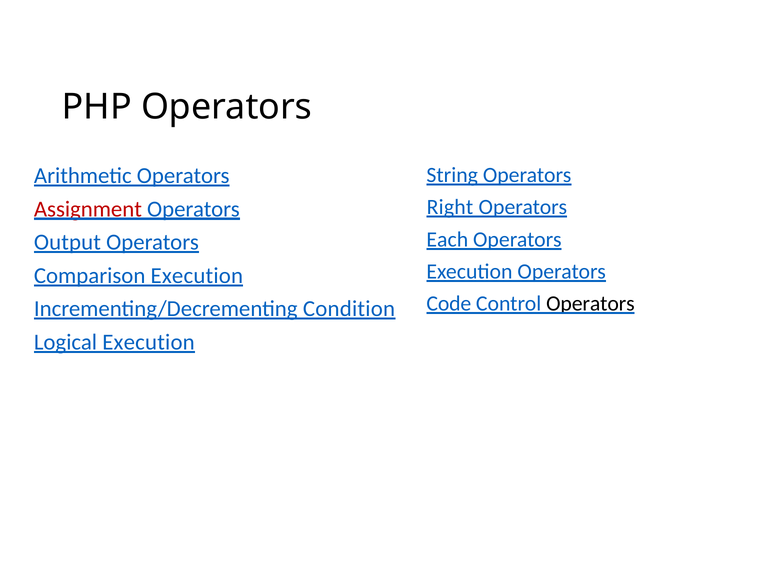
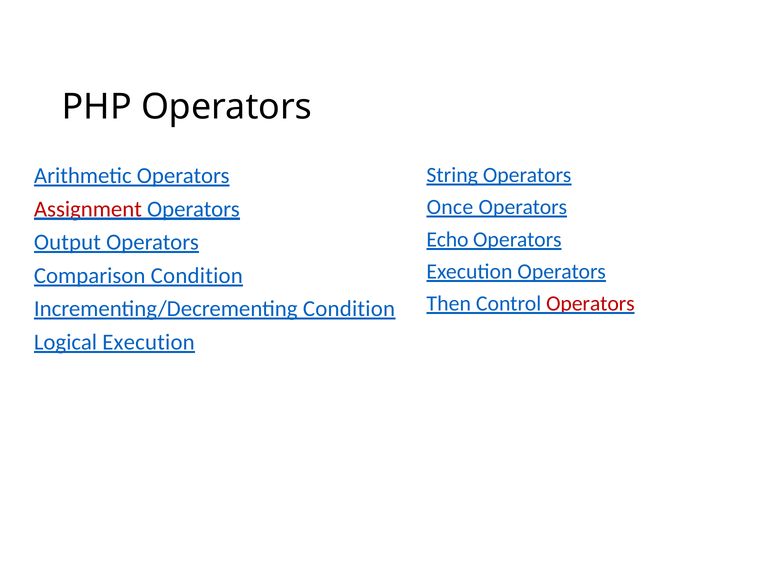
Right: Right -> Once
Each: Each -> Echo
Comparison Execution: Execution -> Condition
Code: Code -> Then
Operators at (590, 304) colour: black -> red
